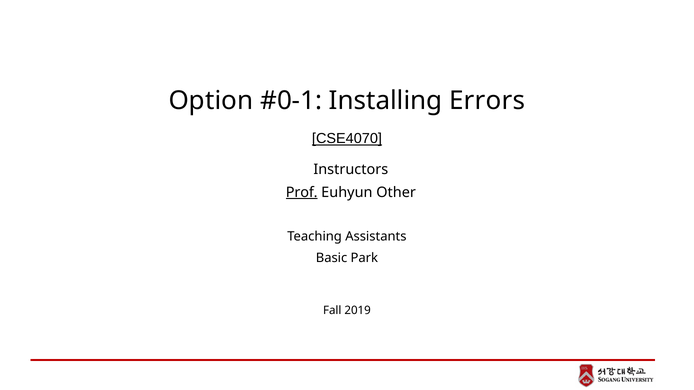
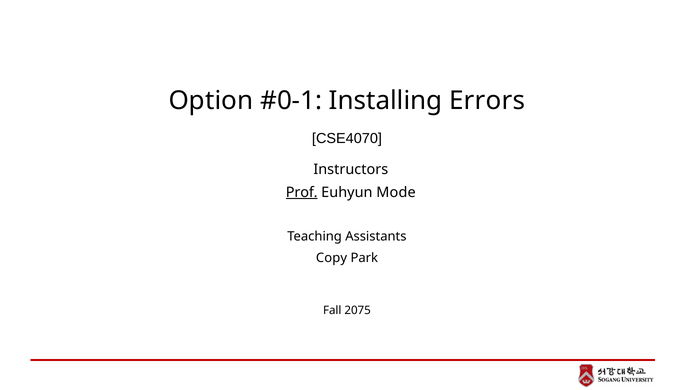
CSE4070 underline: present -> none
Other: Other -> Mode
Basic: Basic -> Copy
2019: 2019 -> 2075
